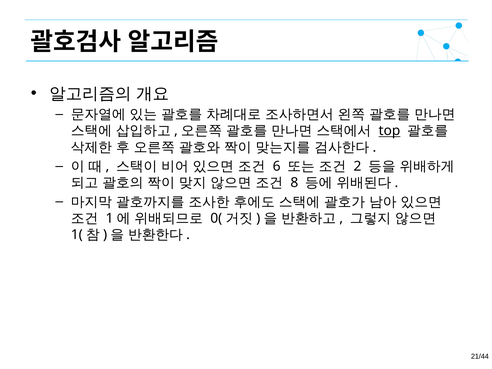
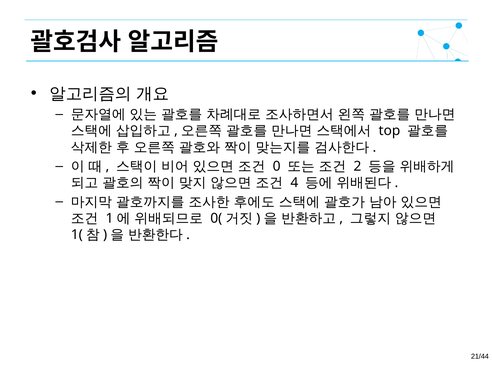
top underline: present -> none
6: 6 -> 0
8: 8 -> 4
